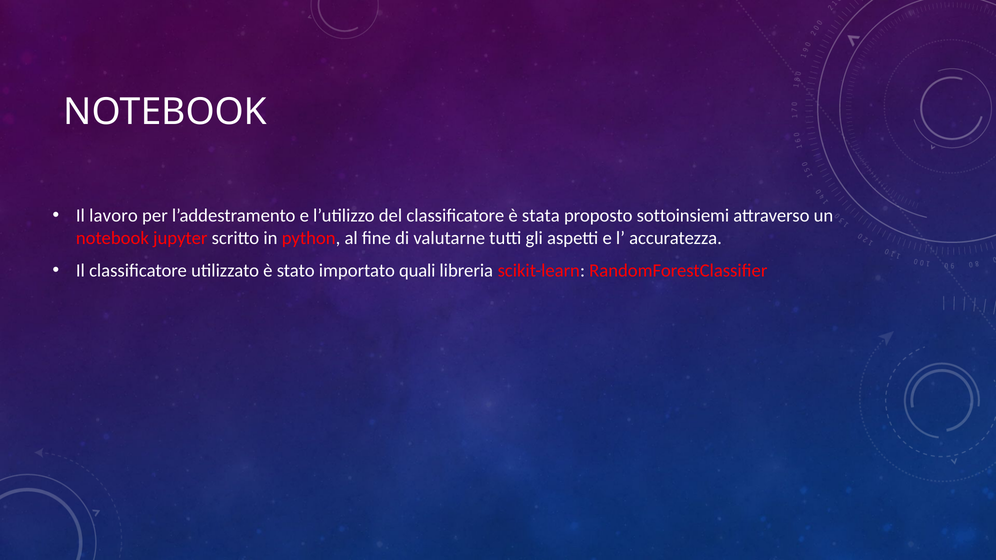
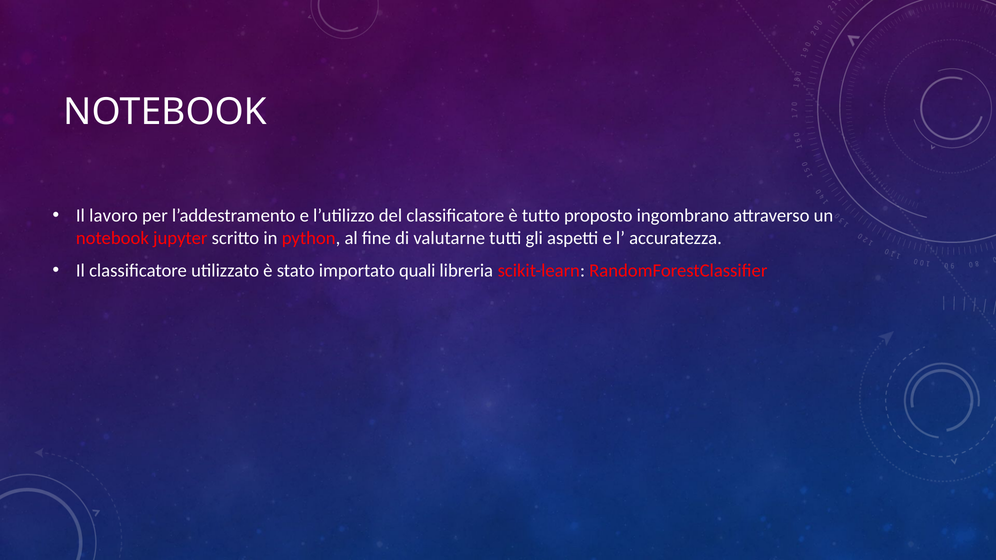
stata: stata -> tutto
sottoinsiemi: sottoinsiemi -> ingombrano
